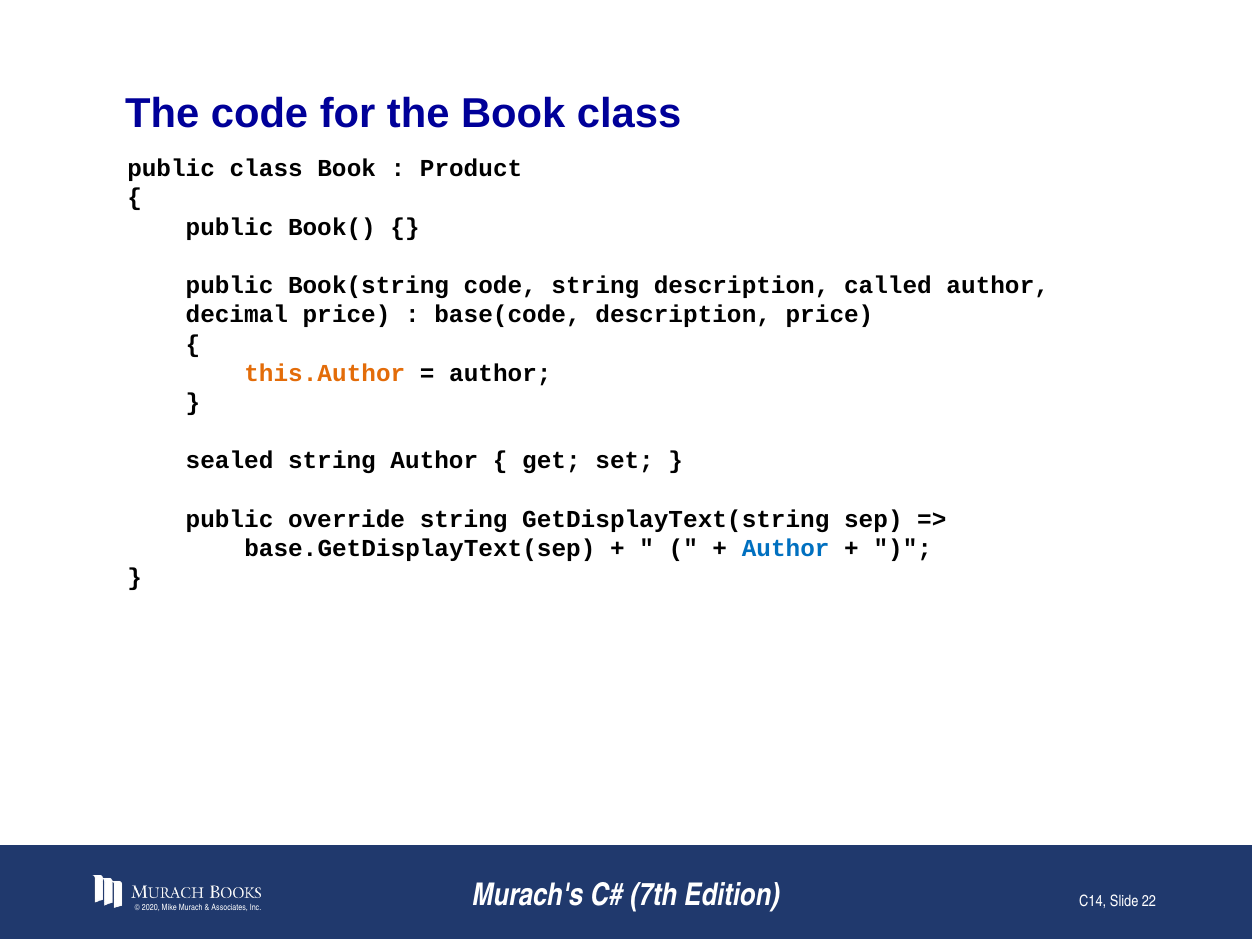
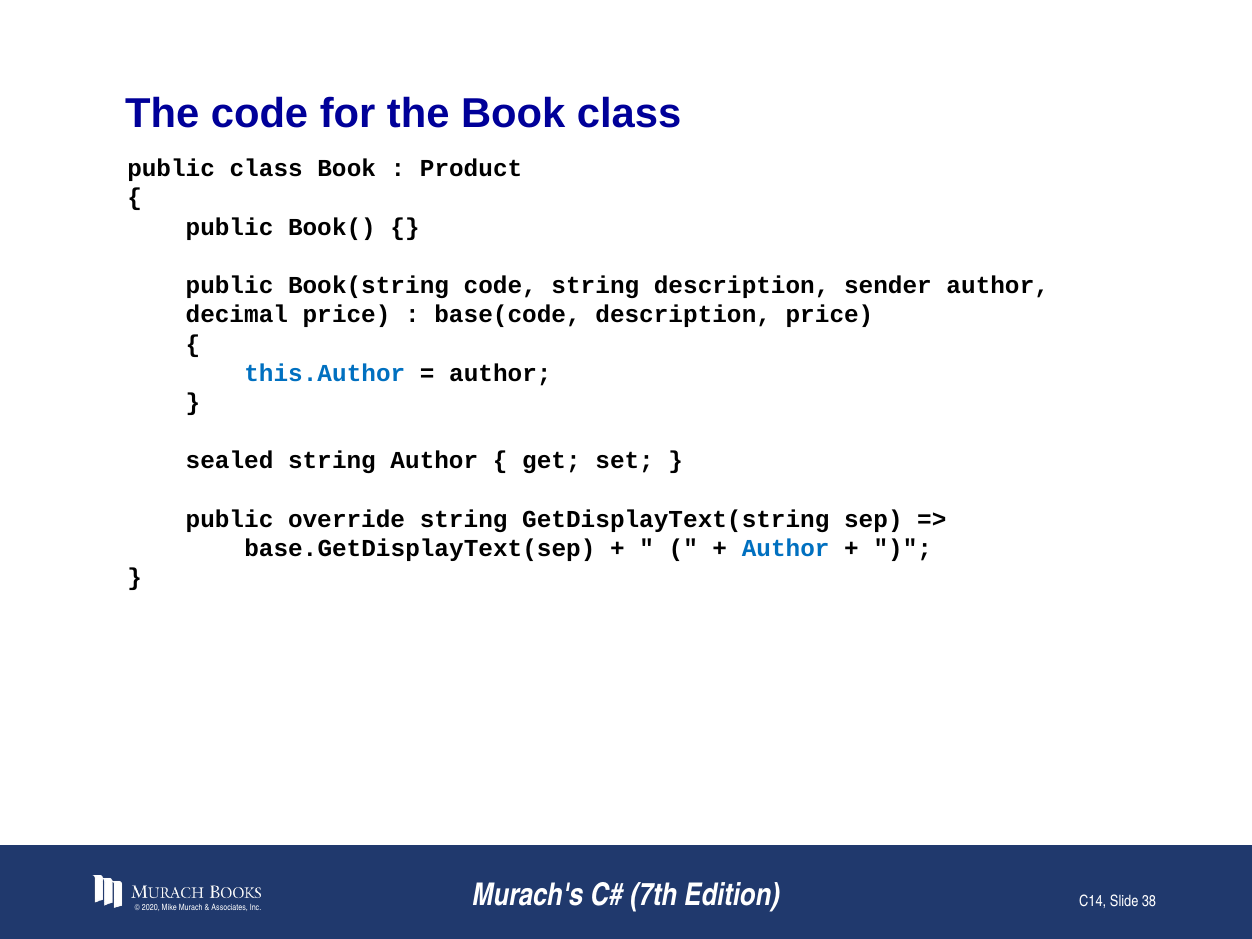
called: called -> sender
this.Author colour: orange -> blue
22: 22 -> 38
